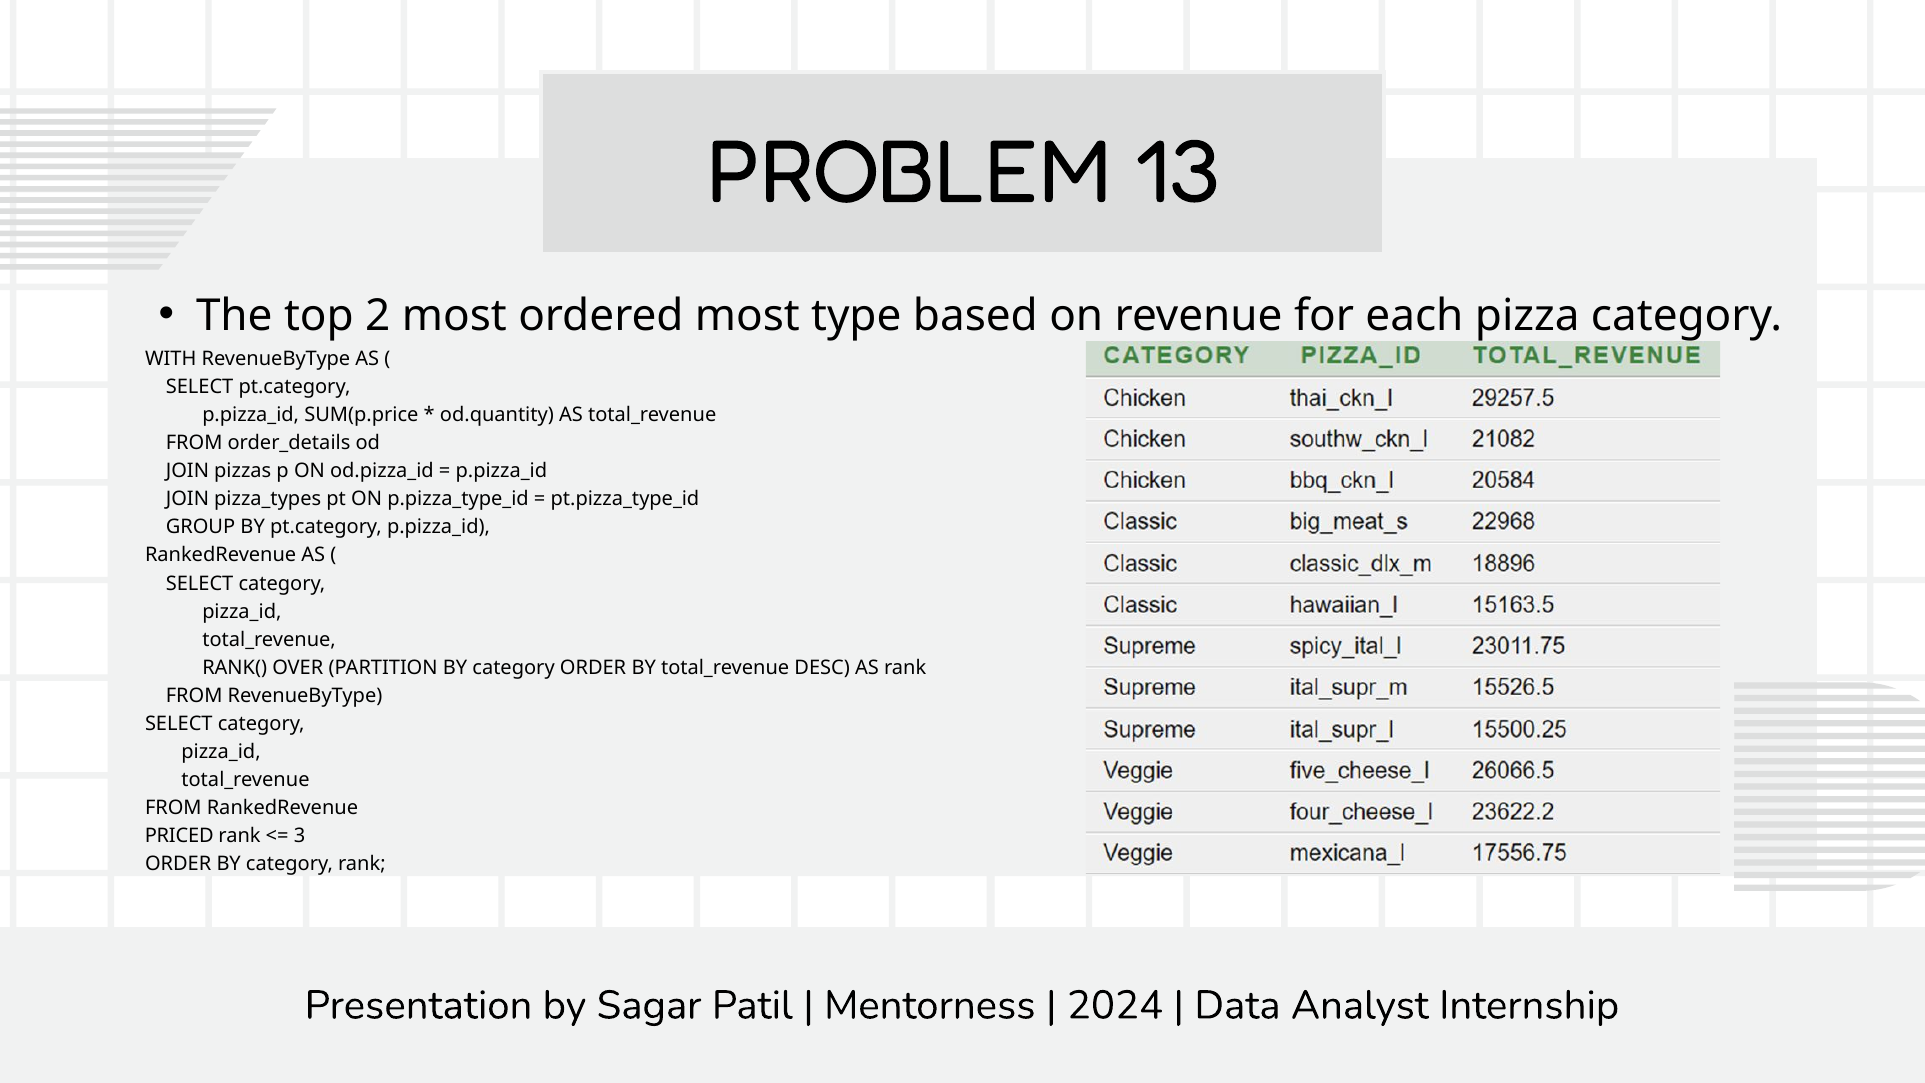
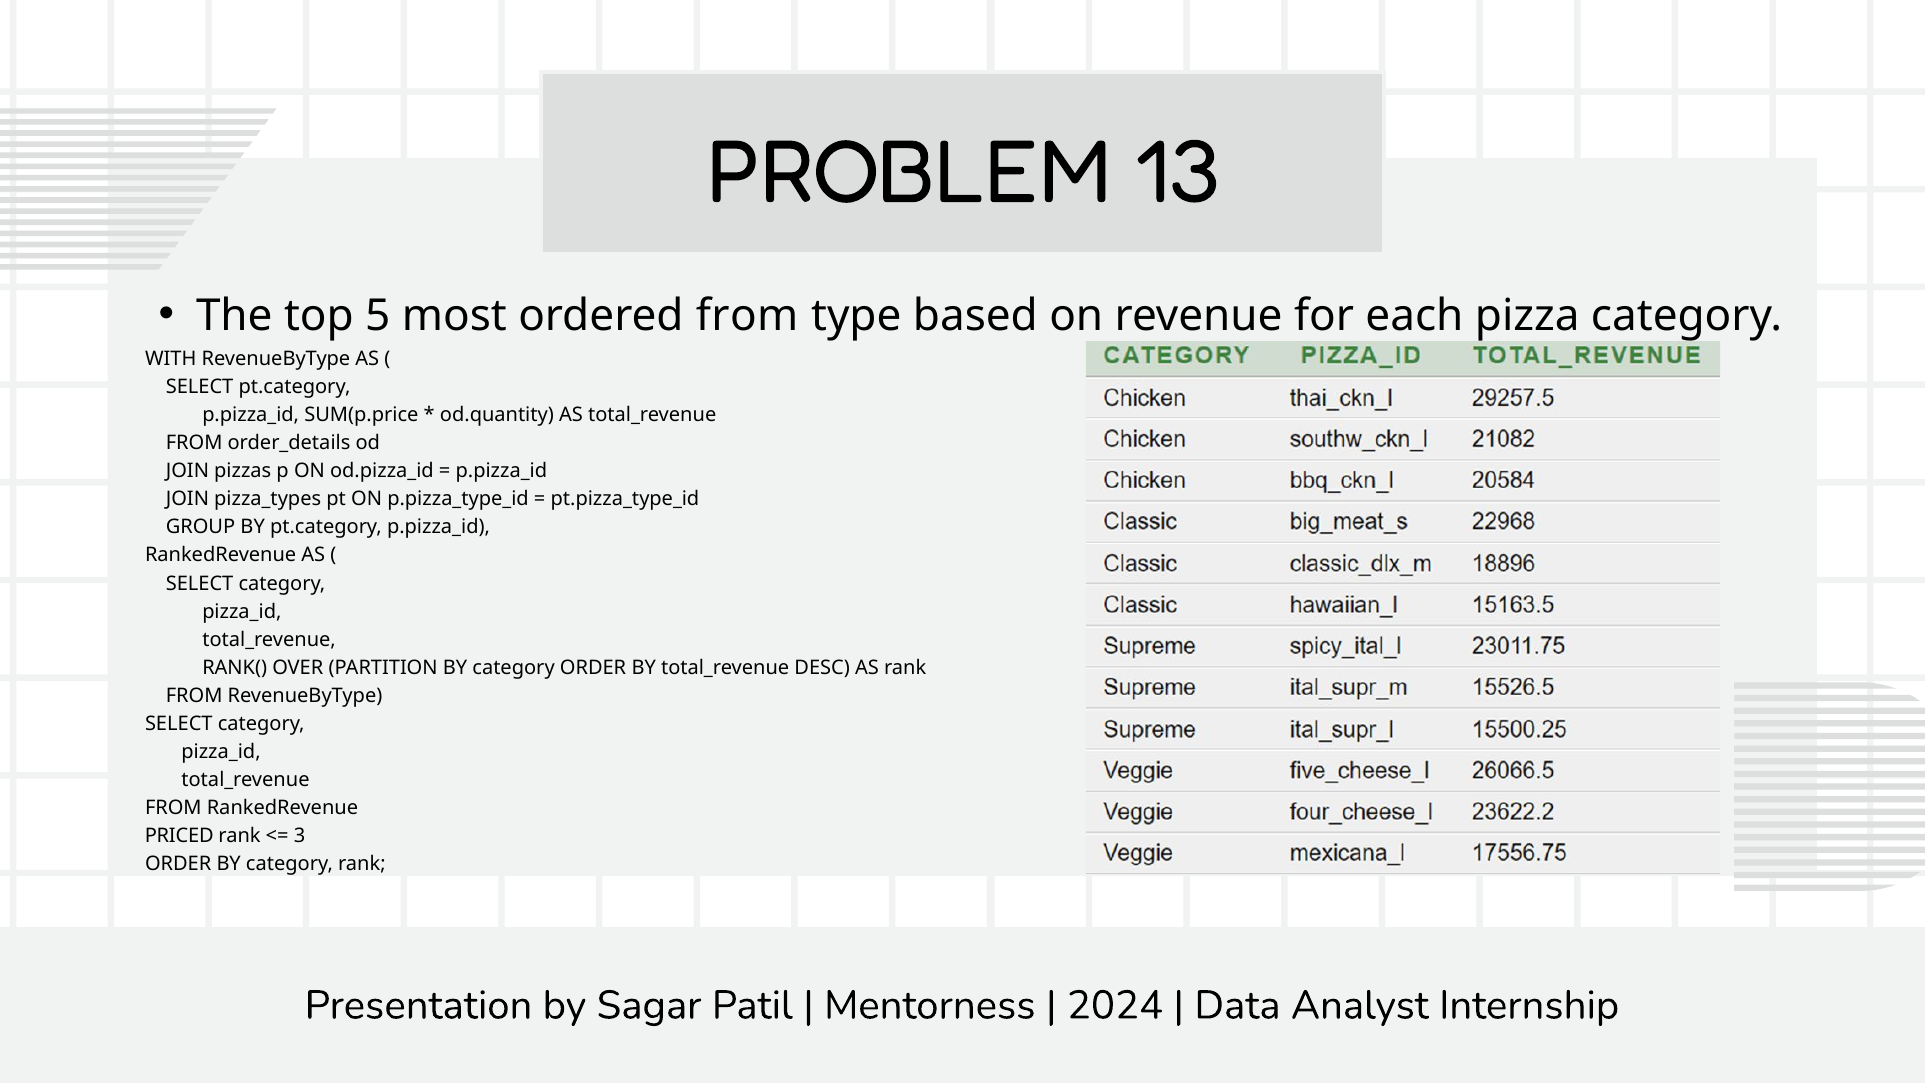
2: 2 -> 5
ordered most: most -> from
